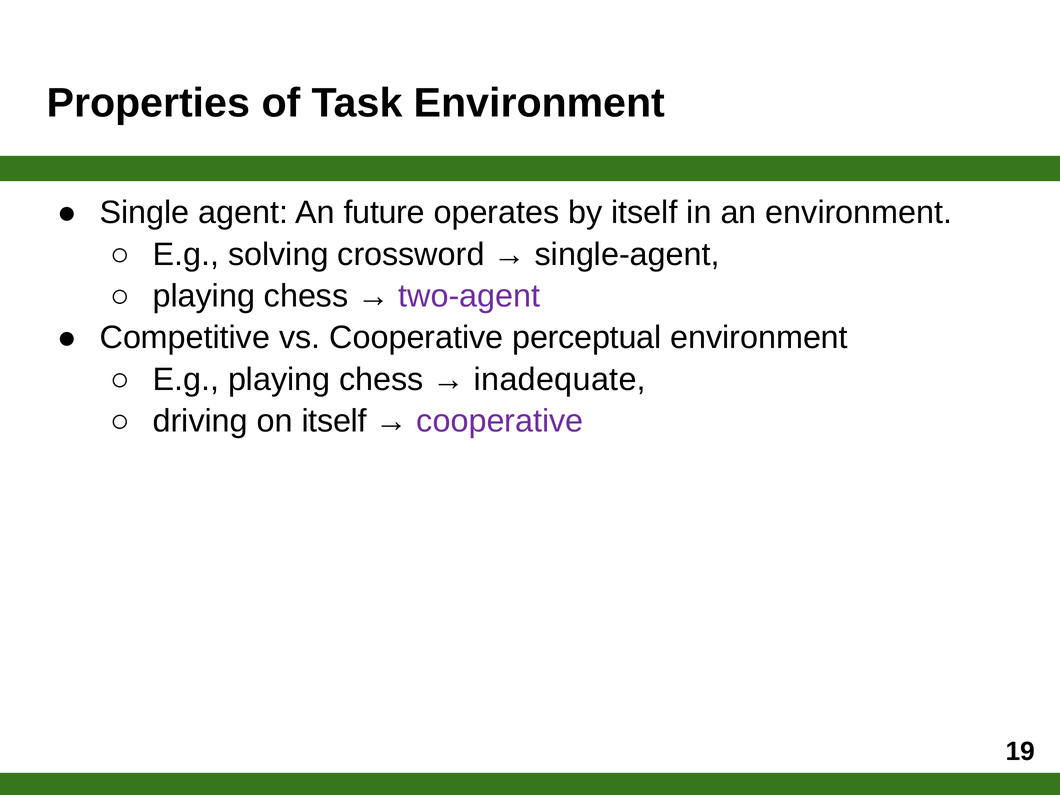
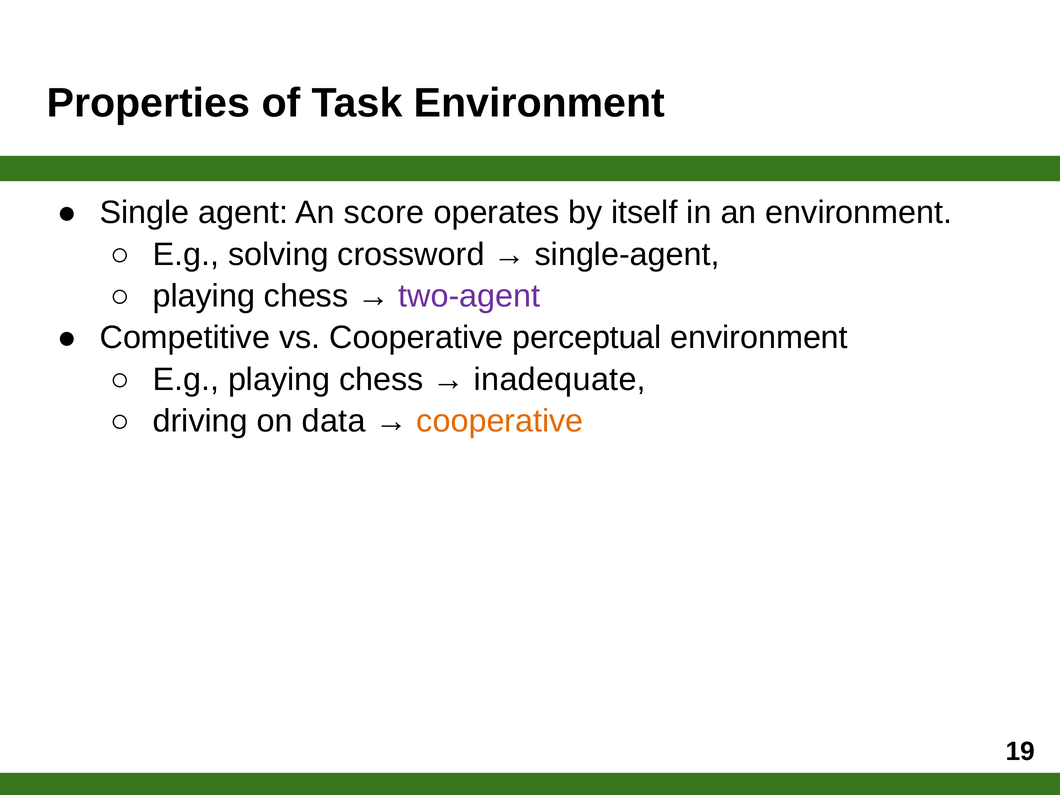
future: future -> score
on itself: itself -> data
cooperative at (500, 421) colour: purple -> orange
